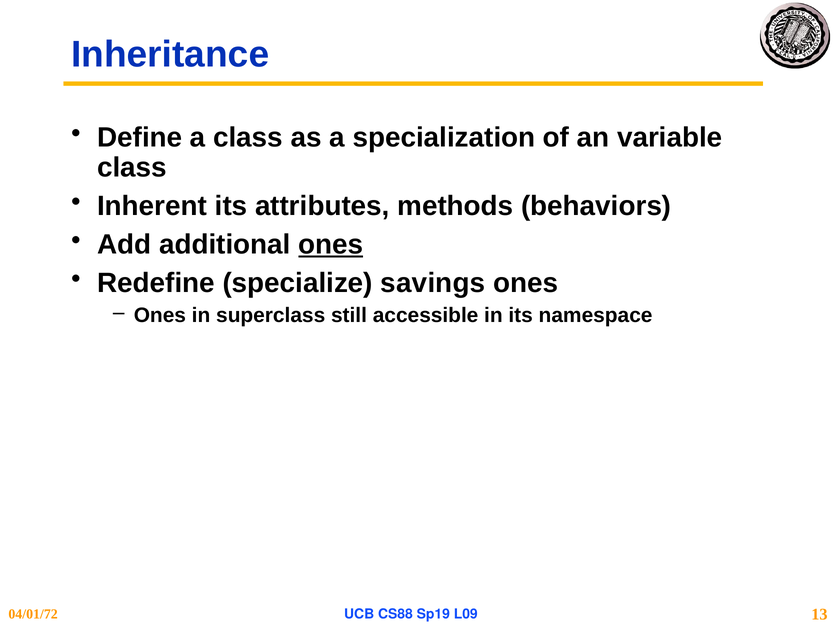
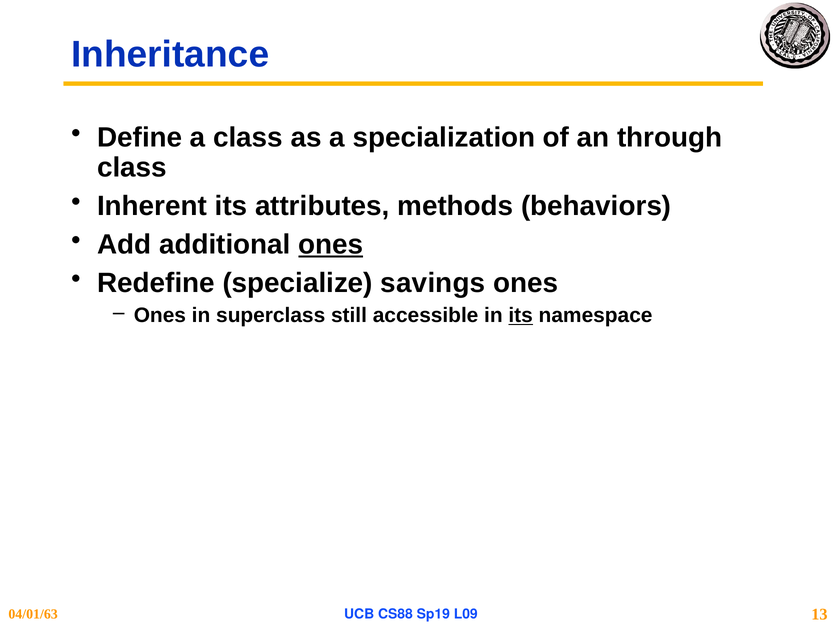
variable: variable -> through
its at (521, 316) underline: none -> present
04/01/72: 04/01/72 -> 04/01/63
